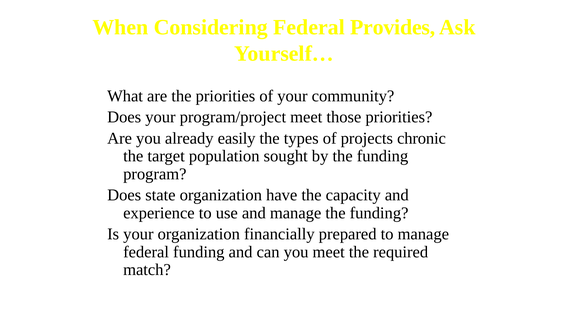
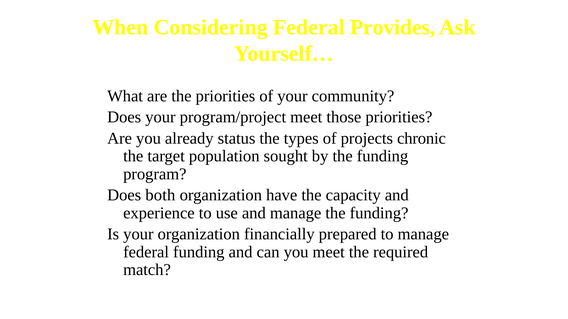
easily: easily -> status
state: state -> both
